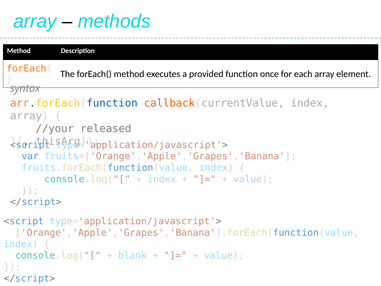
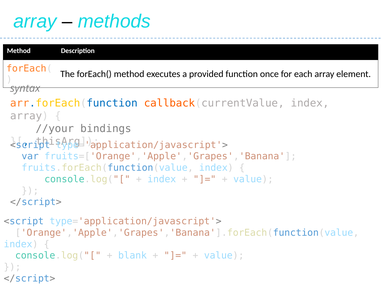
released: released -> bindings
